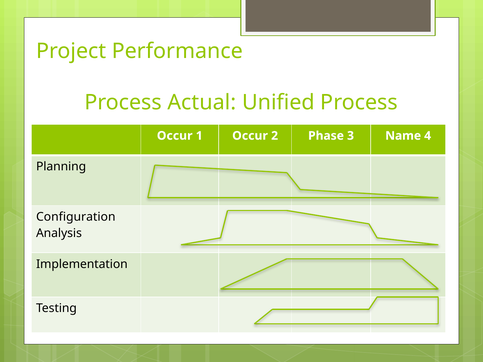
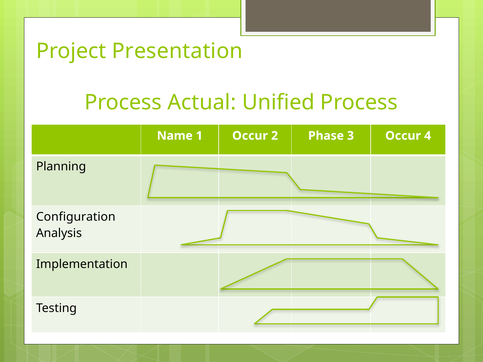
Performance: Performance -> Presentation
Occur at (175, 136): Occur -> Name
3 Name: Name -> Occur
